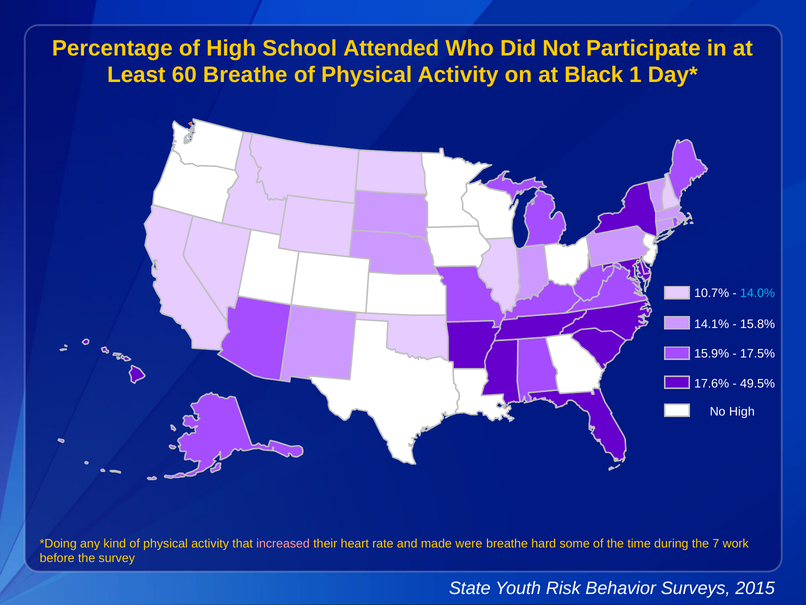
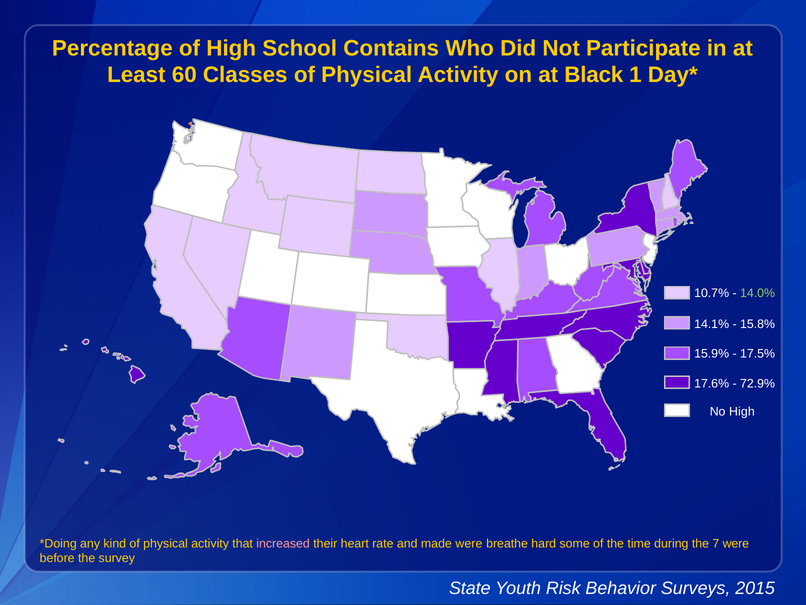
Attended: Attended -> Contains
60 Breathe: Breathe -> Classes
14.0% colour: light blue -> light green
49.5%: 49.5% -> 72.9%
7 work: work -> were
